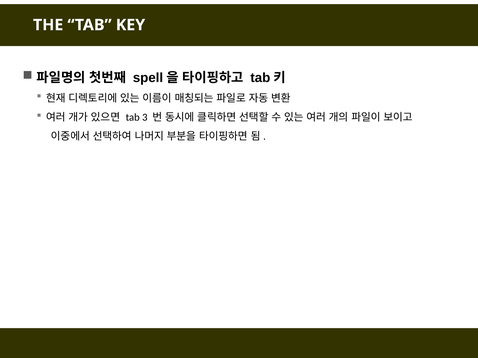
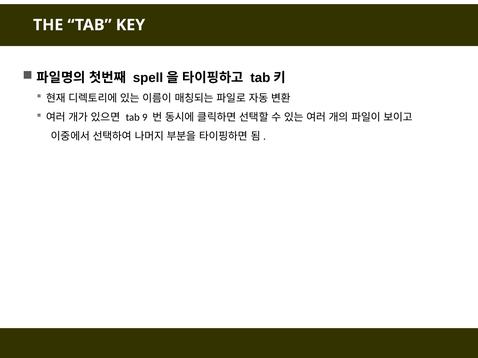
3: 3 -> 9
